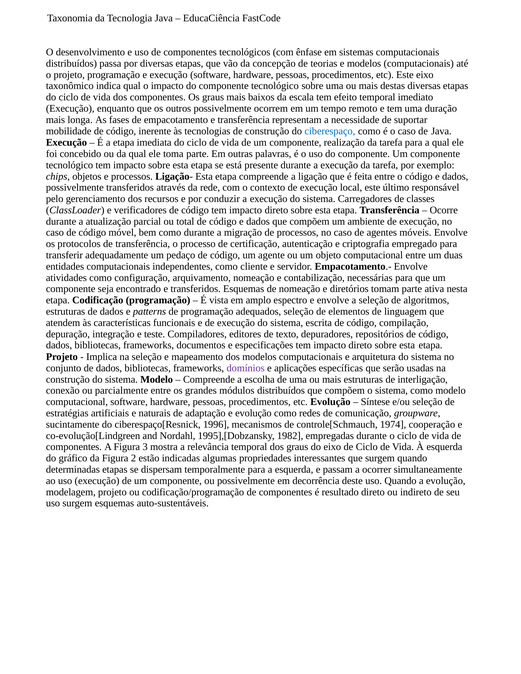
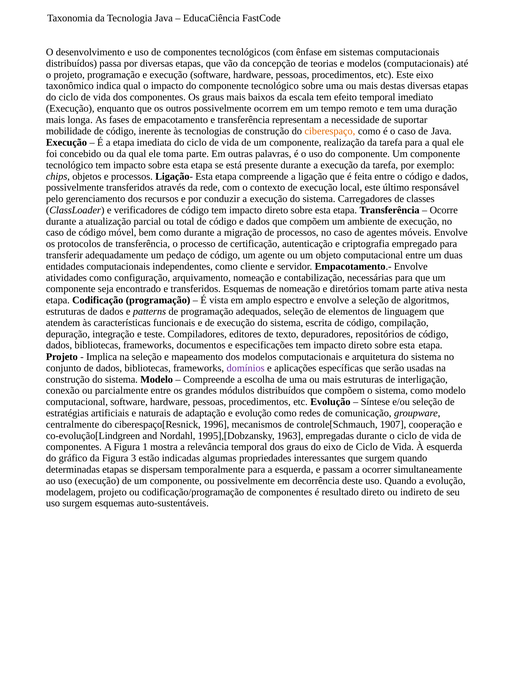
ciberespaço colour: blue -> orange
sucintamente: sucintamente -> centralmente
1974: 1974 -> 1907
1982: 1982 -> 1963
3: 3 -> 1
2: 2 -> 3
